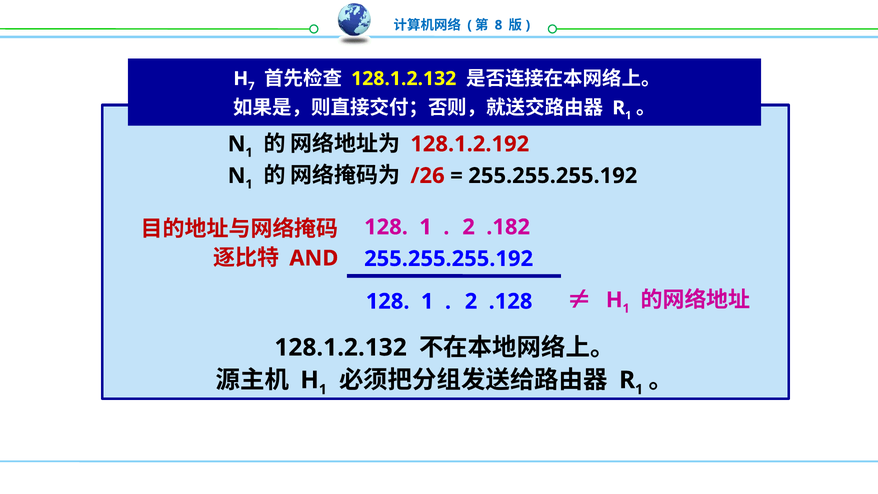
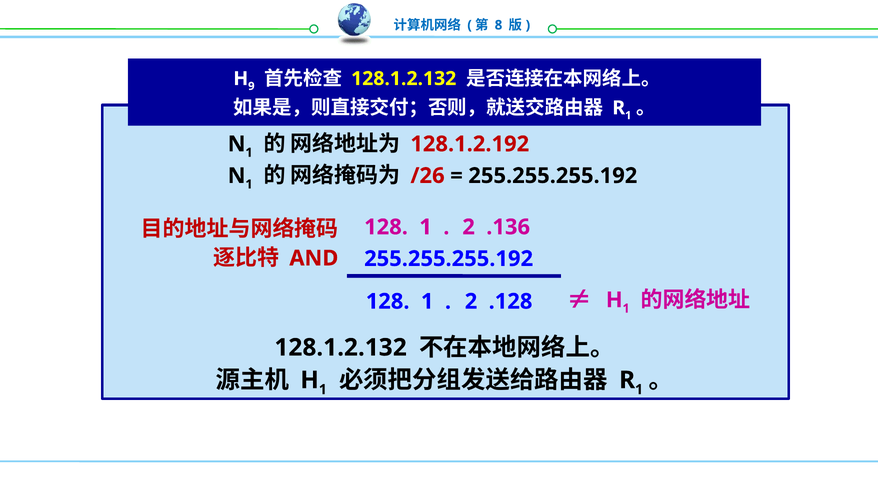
7: 7 -> 9
.182: .182 -> .136
